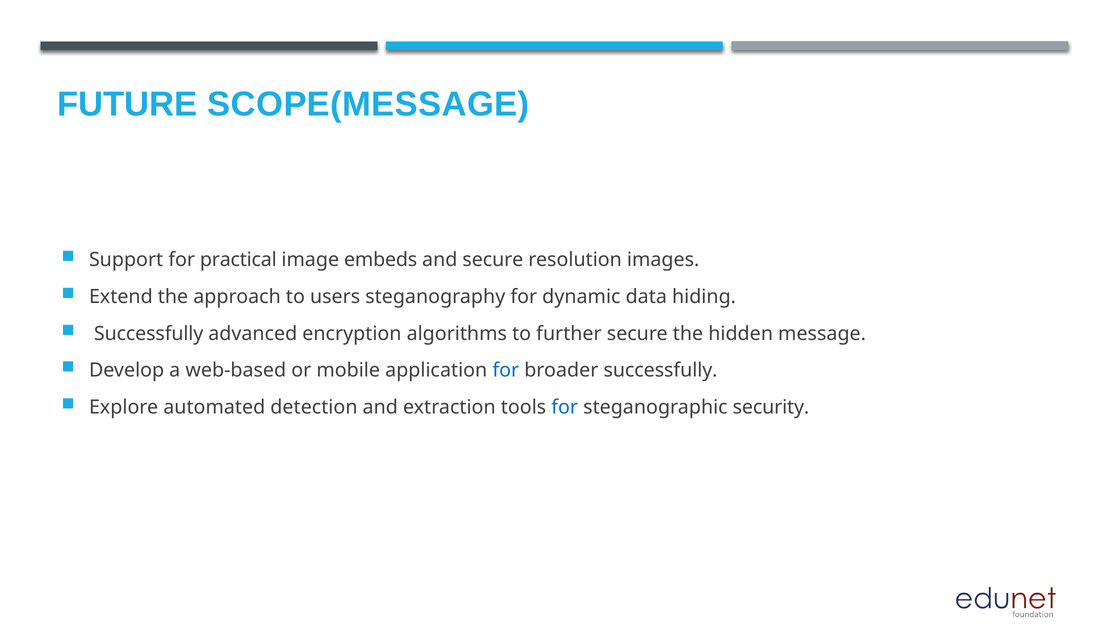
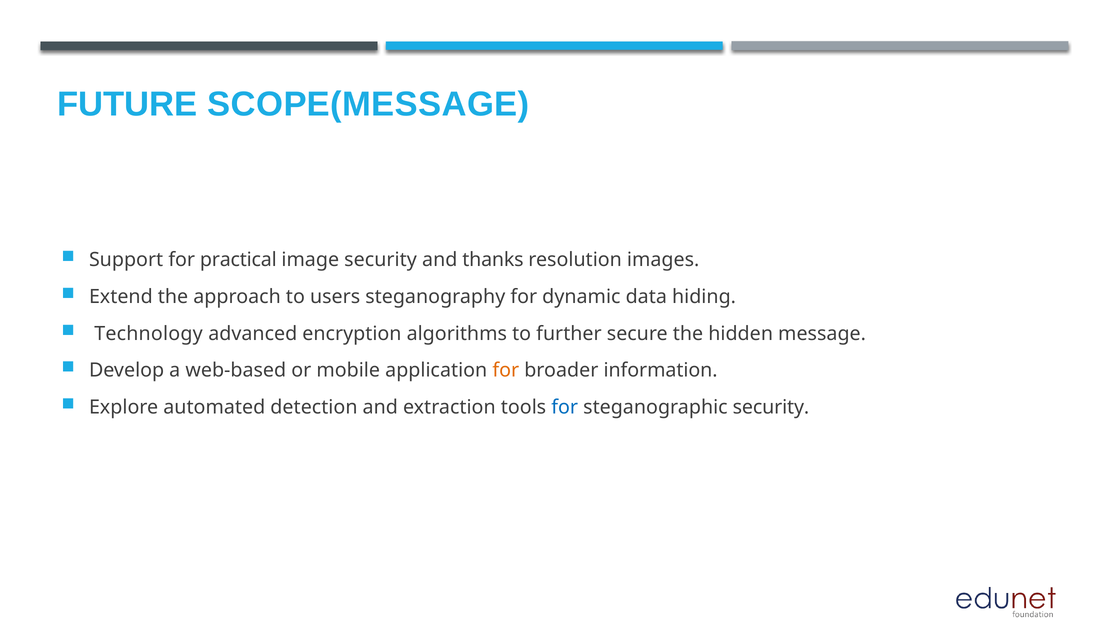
image embeds: embeds -> security
and secure: secure -> thanks
Successfully at (149, 334): Successfully -> Technology
for at (506, 370) colour: blue -> orange
broader successfully: successfully -> information
